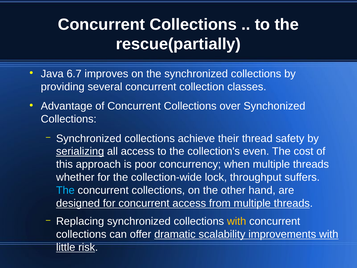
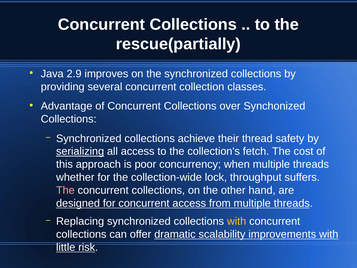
6.7: 6.7 -> 2.9
even: even -> fetch
The at (65, 190) colour: light blue -> pink
